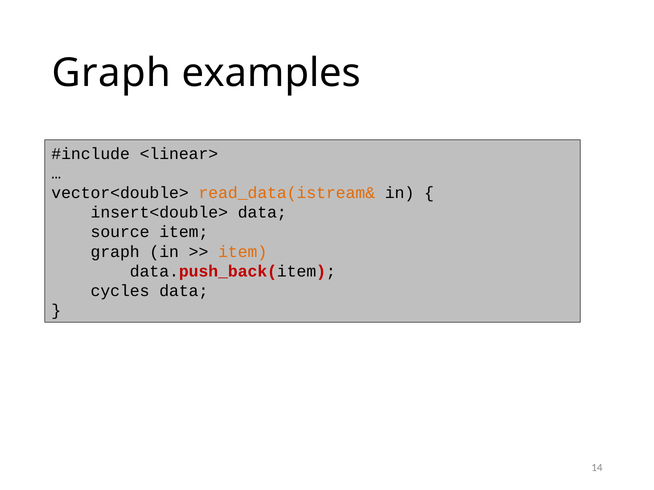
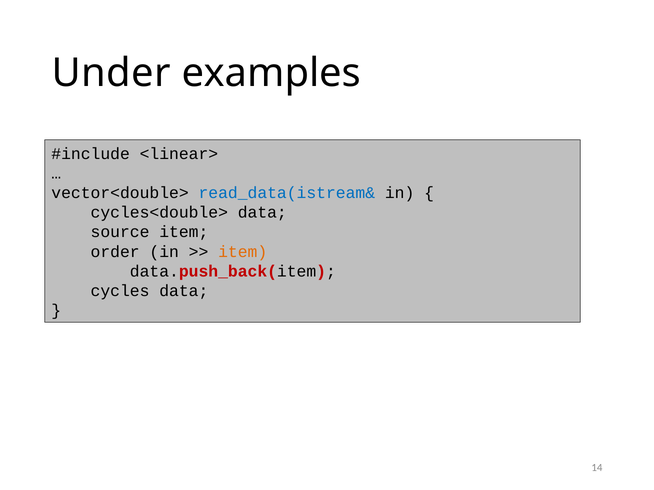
Graph at (111, 73): Graph -> Under
read_data(istream& colour: orange -> blue
insert<double>: insert<double> -> cycles<double>
graph at (115, 252): graph -> order
